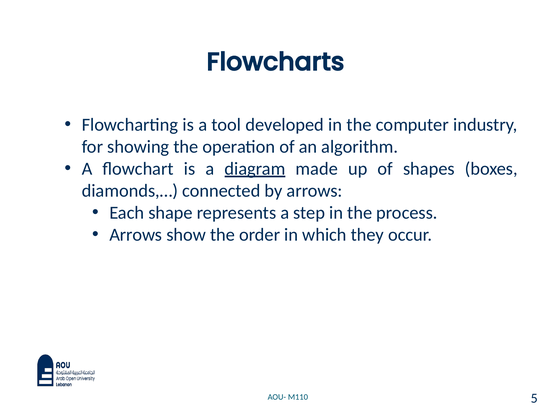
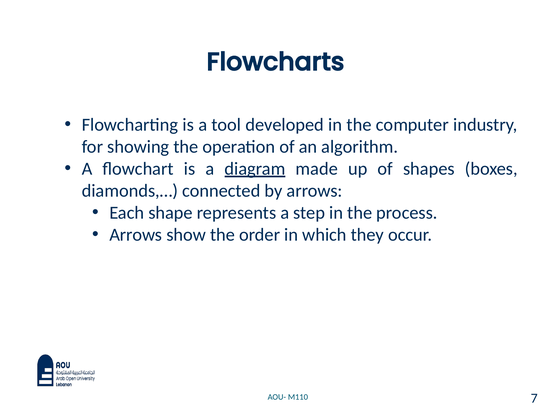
5: 5 -> 7
